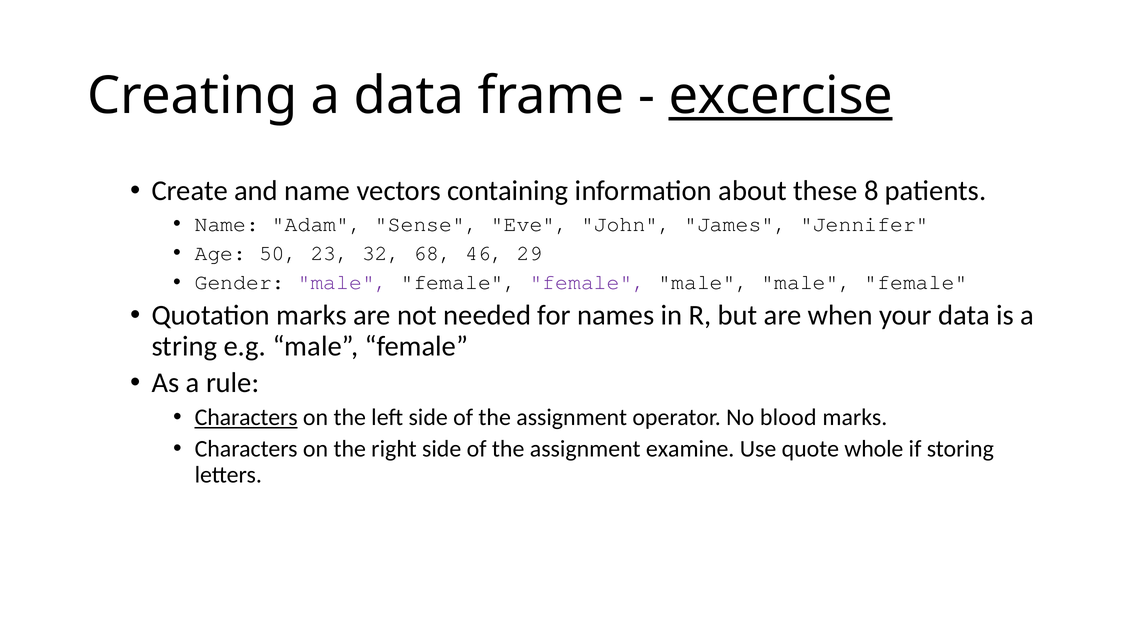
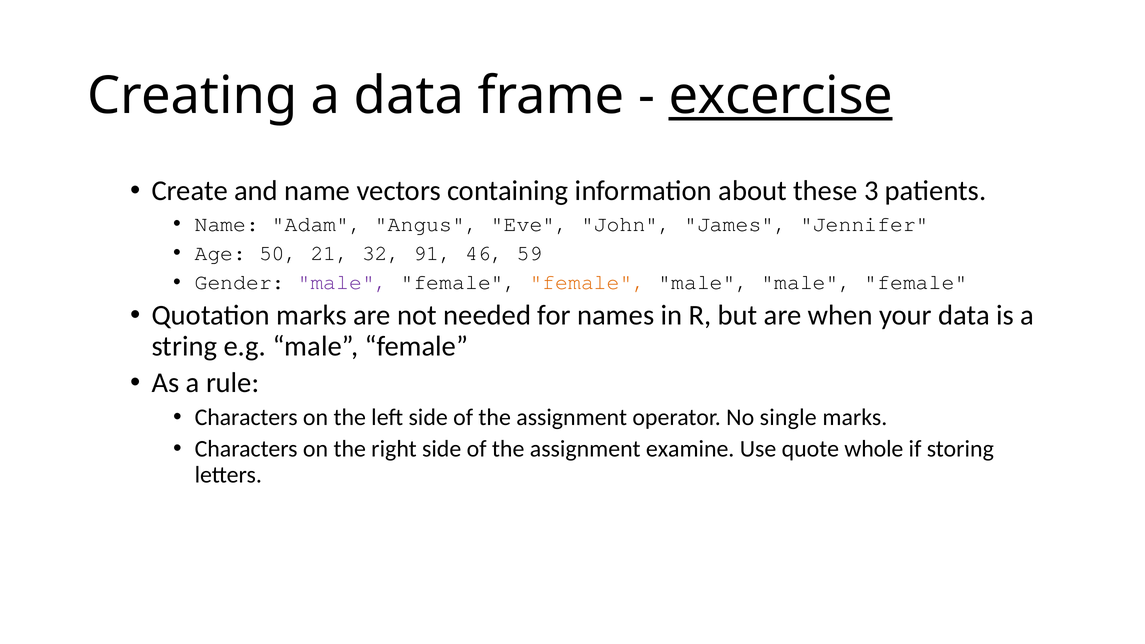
8: 8 -> 3
Sense: Sense -> Angus
23: 23 -> 21
68: 68 -> 91
29: 29 -> 59
female at (588, 282) colour: purple -> orange
Characters at (246, 417) underline: present -> none
blood: blood -> single
